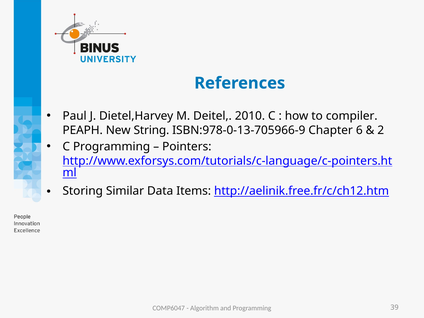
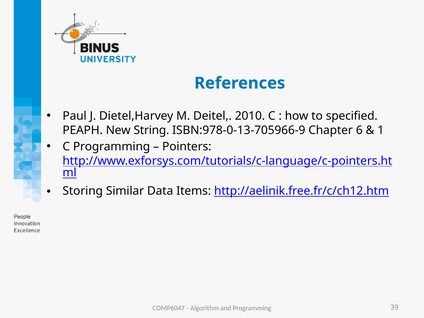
compiler: compiler -> specified
2: 2 -> 1
